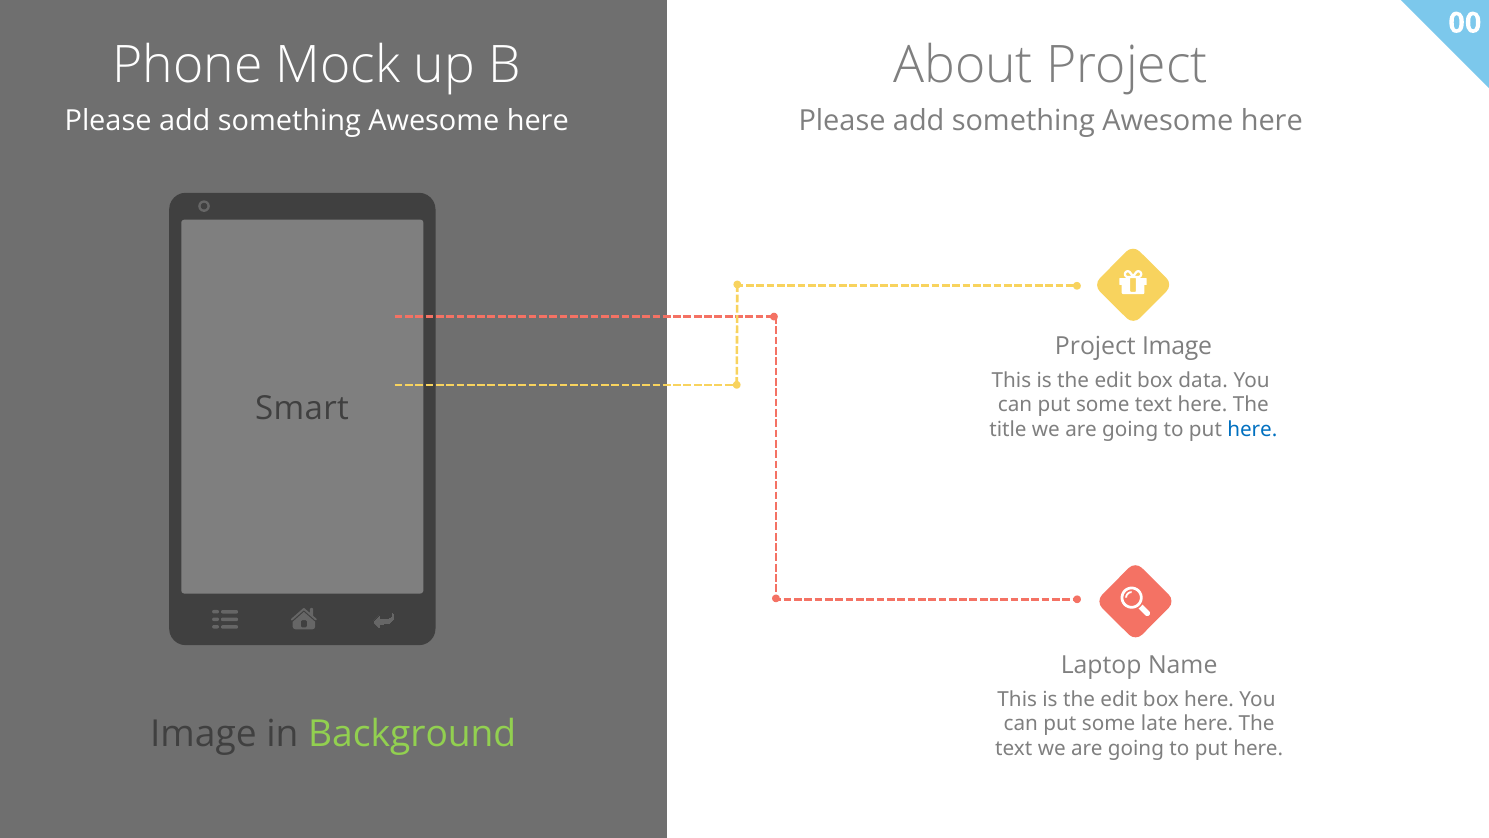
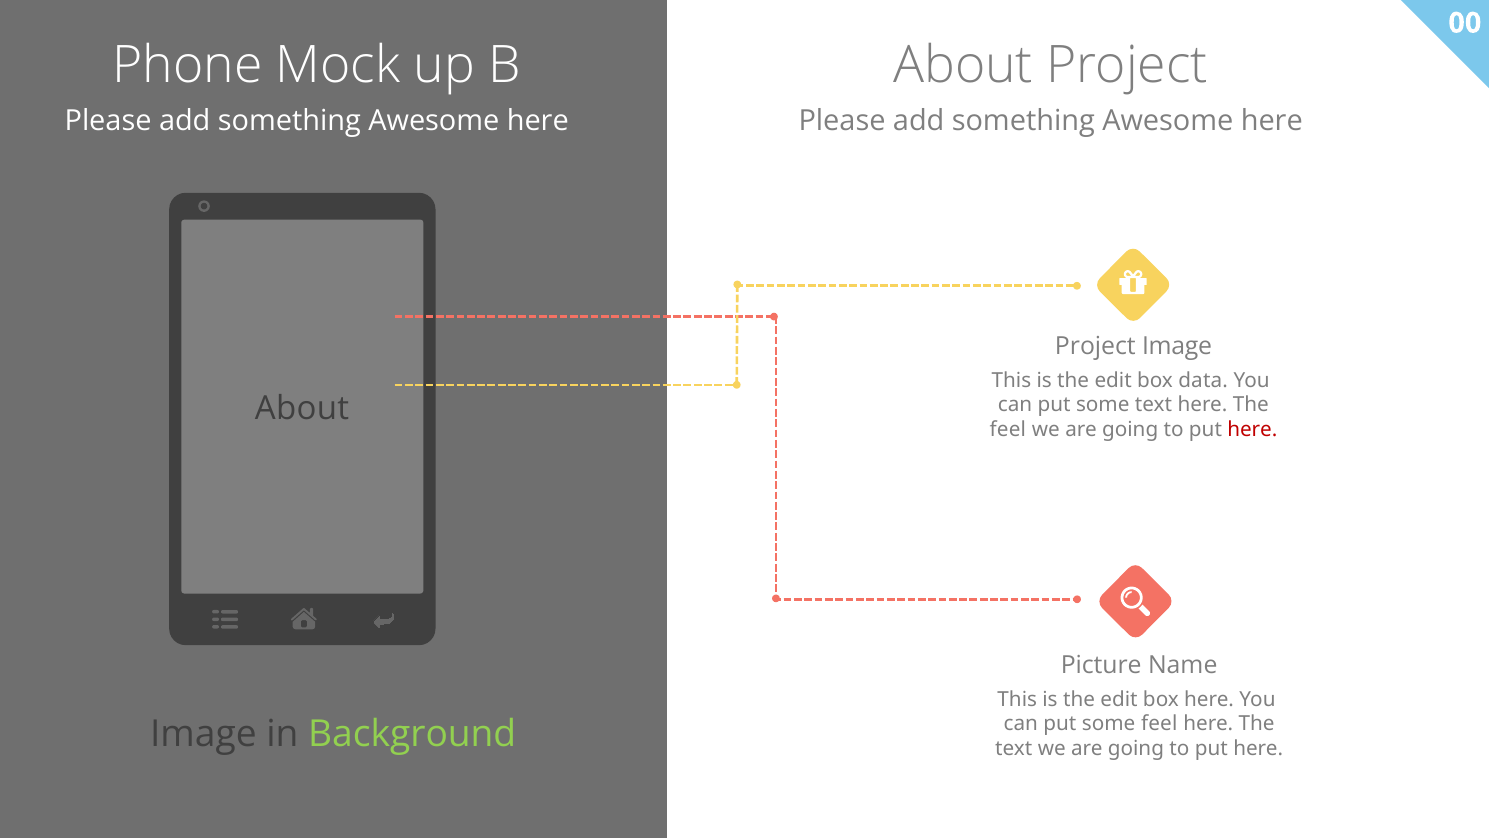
Smart at (302, 409): Smart -> About
title at (1008, 430): title -> feel
here at (1252, 430) colour: blue -> red
Laptop: Laptop -> Picture
some late: late -> feel
